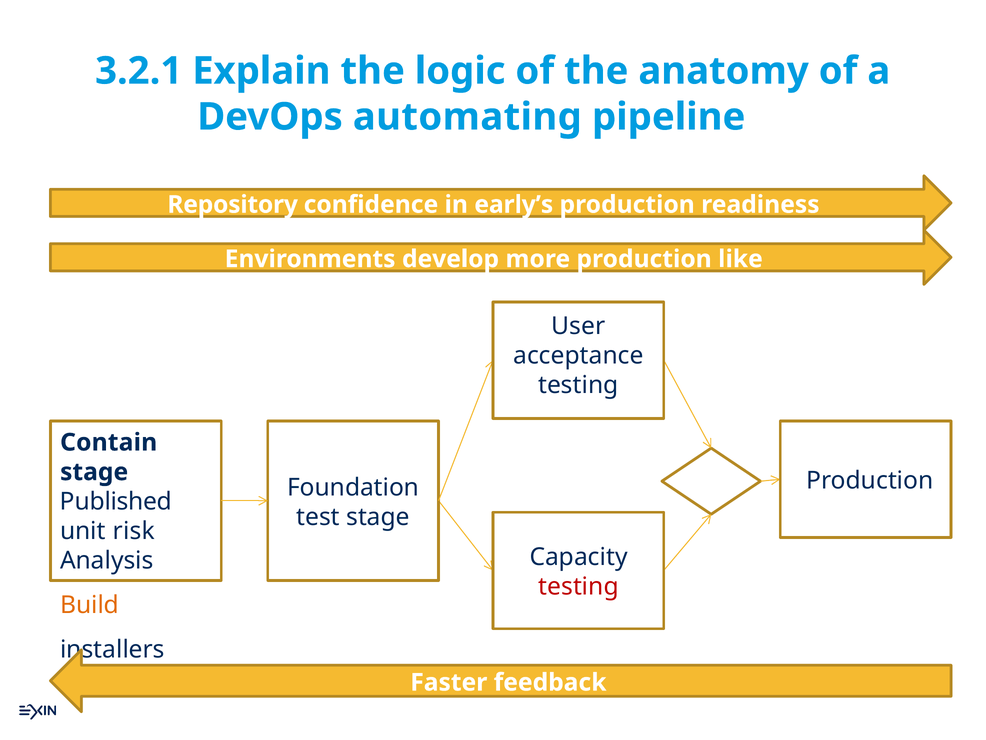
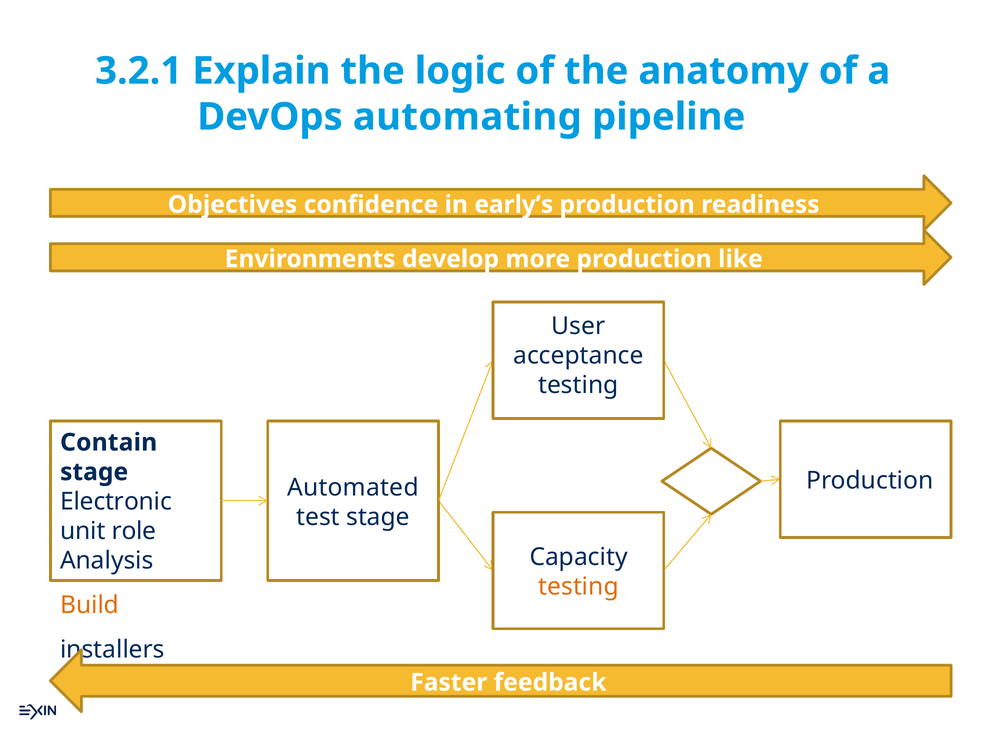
Repository: Repository -> Objectives
Foundation: Foundation -> Automated
Published: Published -> Electronic
risk: risk -> role
testing at (579, 586) colour: red -> orange
